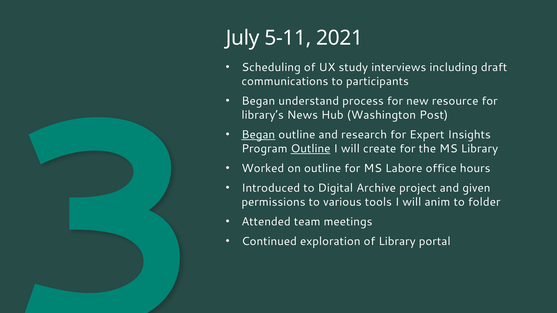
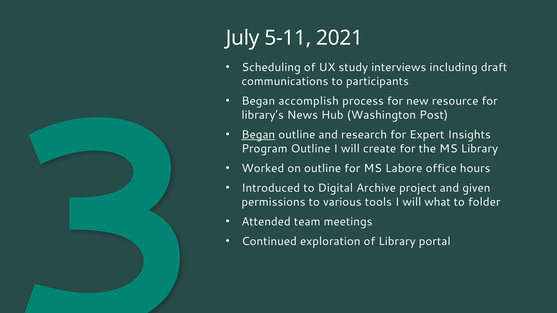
understand: understand -> accomplish
Outline at (311, 149) underline: present -> none
anim: anim -> what
